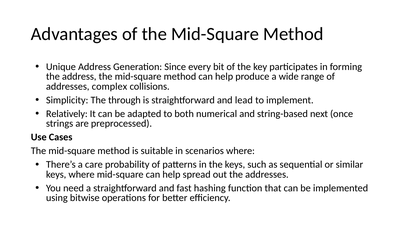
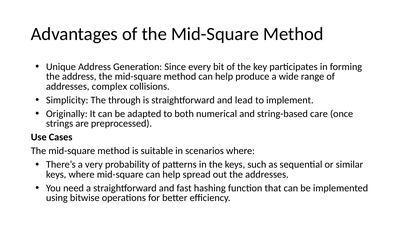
Relatively: Relatively -> Originally
next: next -> care
care: care -> very
